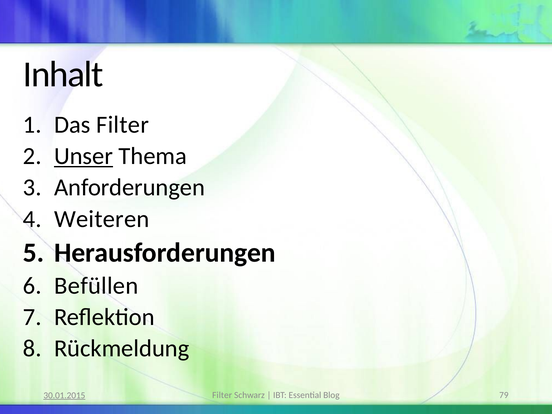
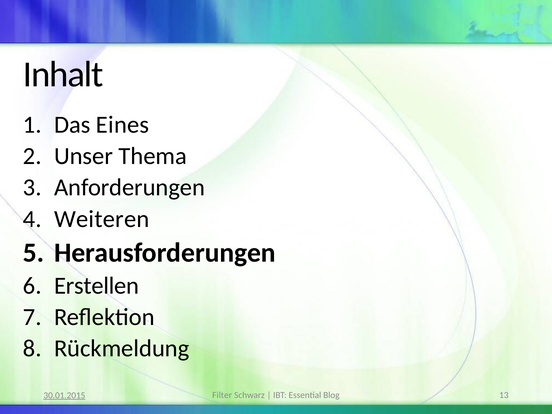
Das Filter: Filter -> Eines
Unser underline: present -> none
Befüllen: Befüllen -> Erstellen
79: 79 -> 13
